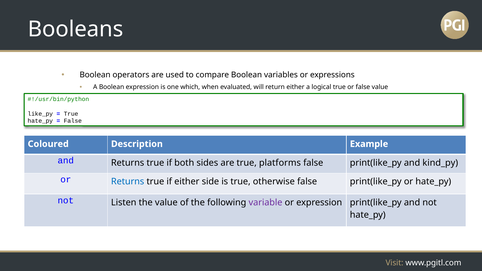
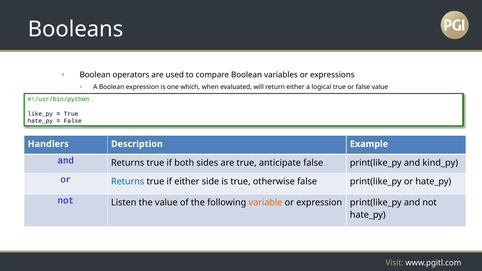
Coloured: Coloured -> Handlers
platforms: platforms -> anticipate
variable colour: purple -> orange
